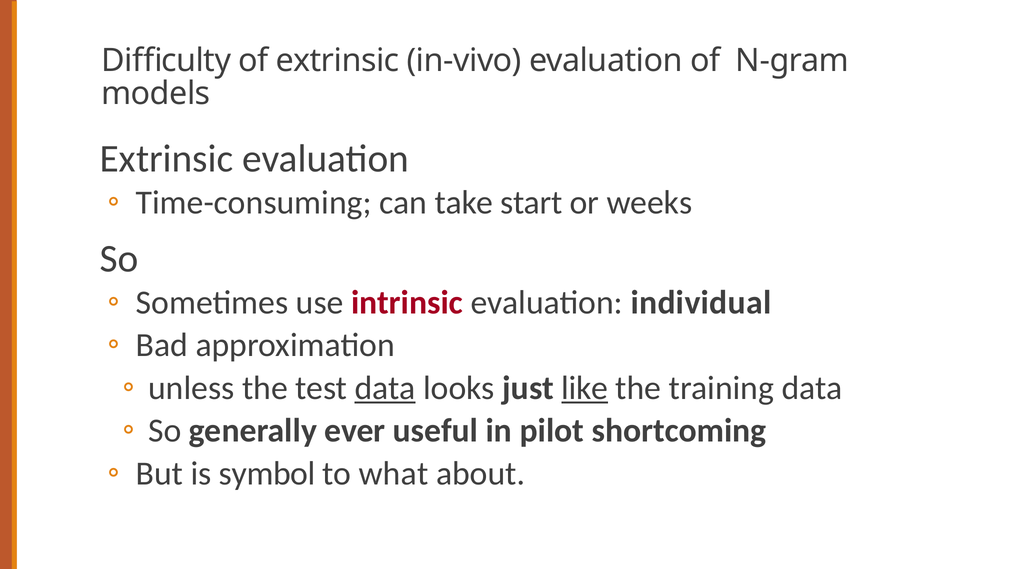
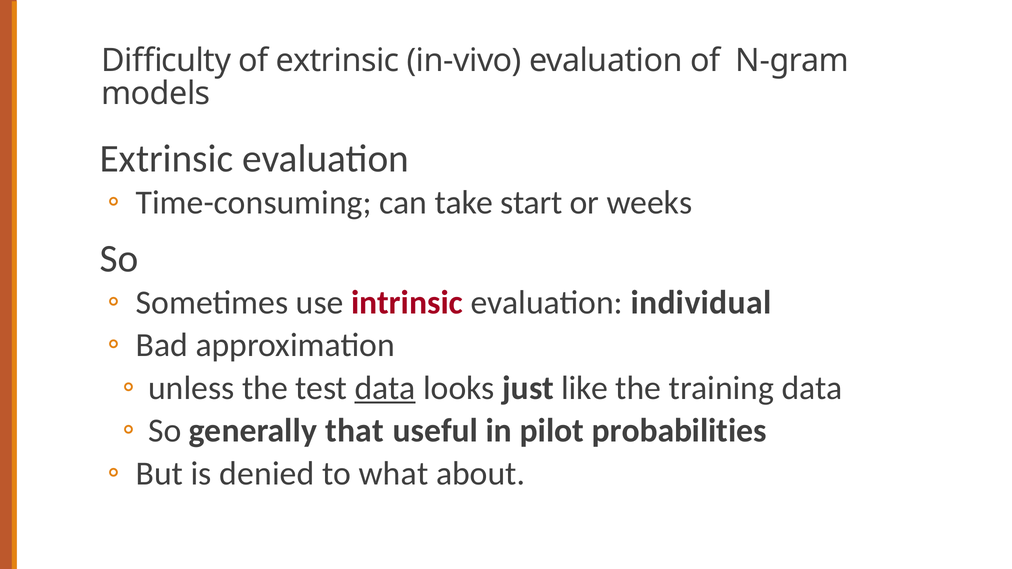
like underline: present -> none
ever: ever -> that
shortcoming: shortcoming -> probabilities
symbol: symbol -> denied
